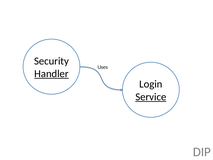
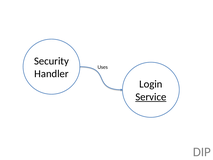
Handler underline: present -> none
